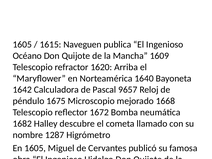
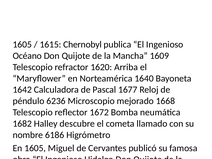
Naveguen: Naveguen -> Chernobyl
9657: 9657 -> 1677
1675: 1675 -> 6236
1287: 1287 -> 6186
